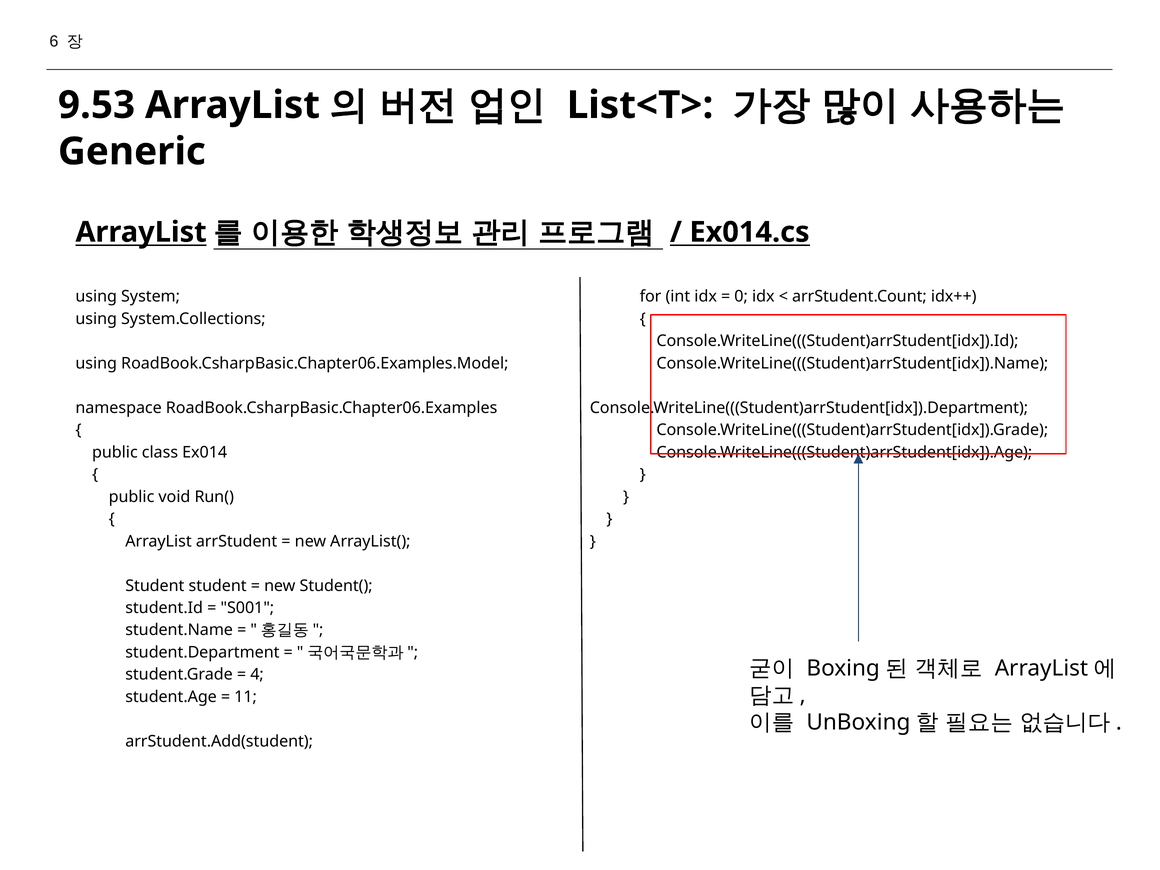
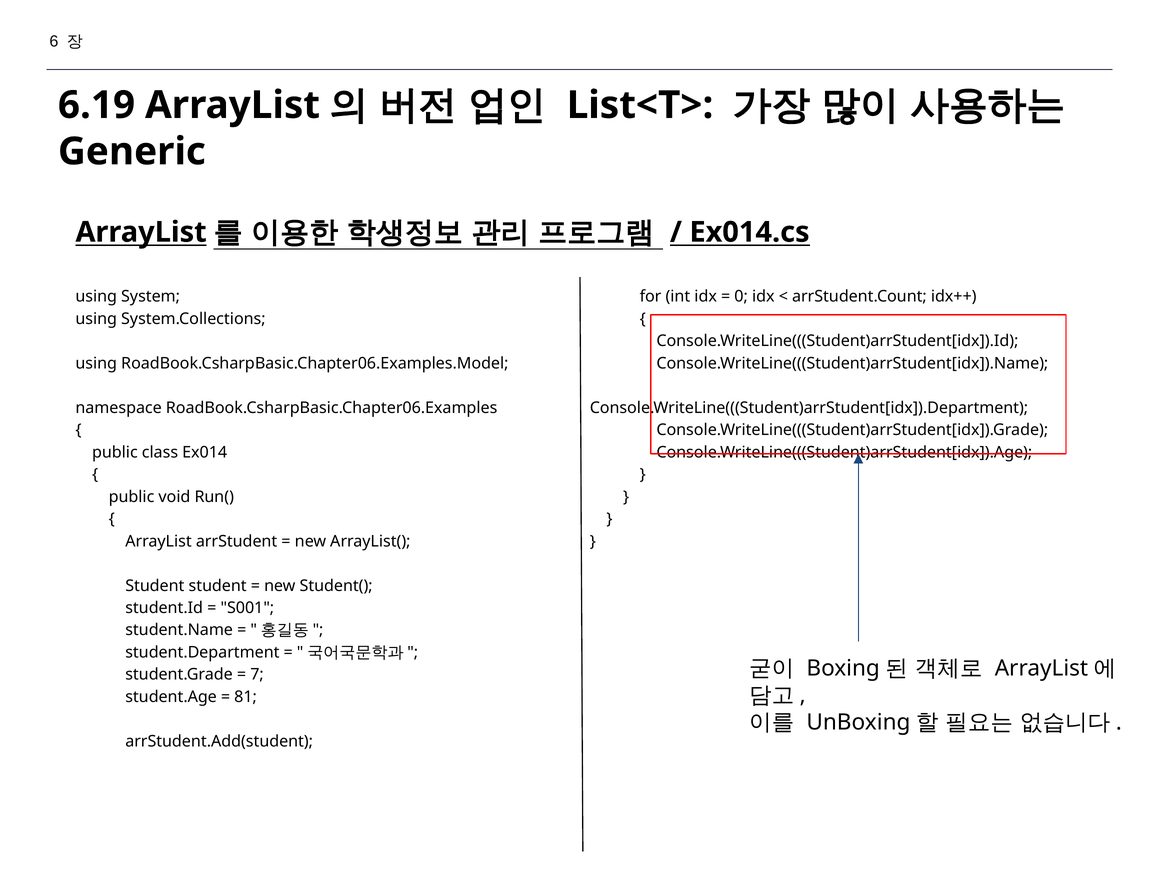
9.53: 9.53 -> 6.19
4: 4 -> 7
11: 11 -> 81
